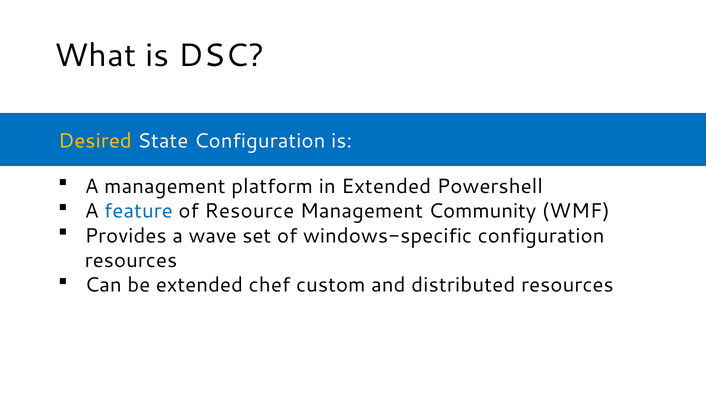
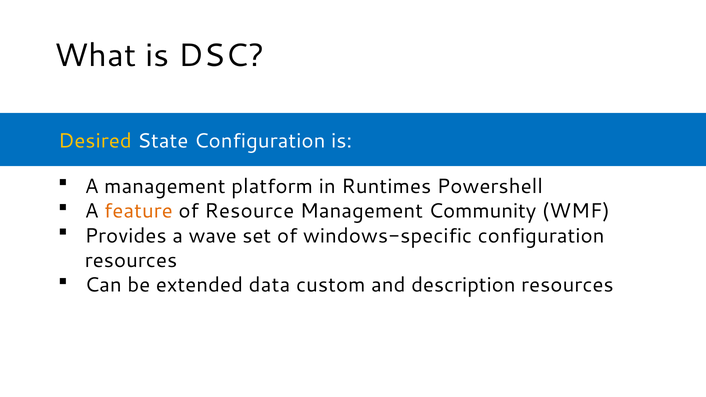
in Extended: Extended -> Runtimes
feature colour: blue -> orange
chef: chef -> data
distributed: distributed -> description
